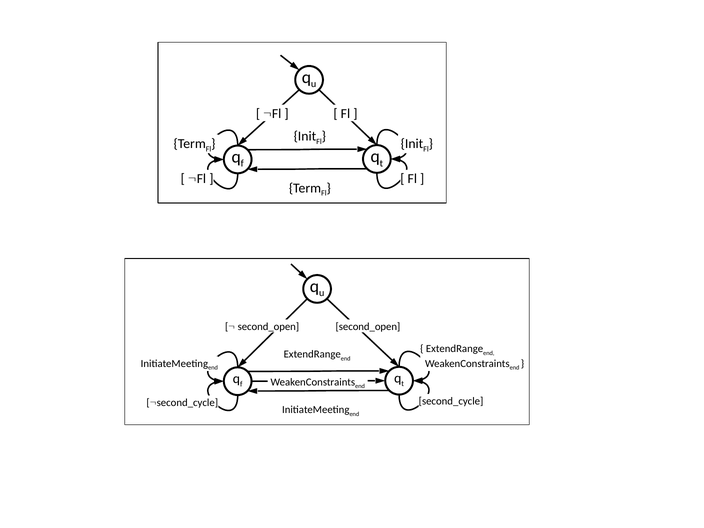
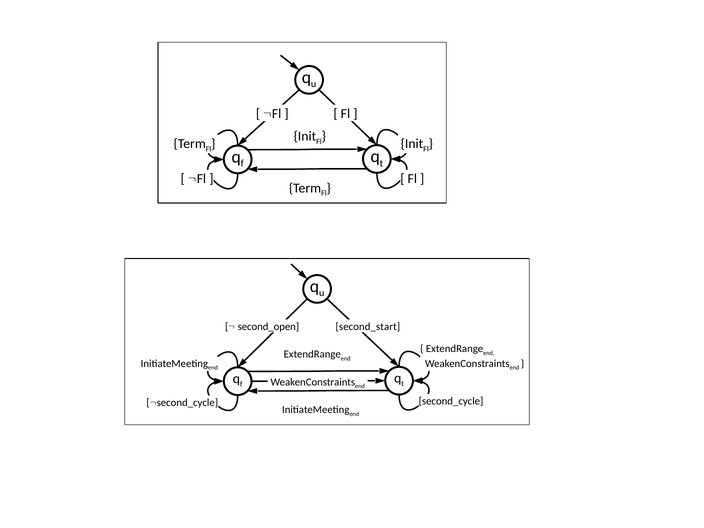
second_open at (368, 327): second_open -> second_start
